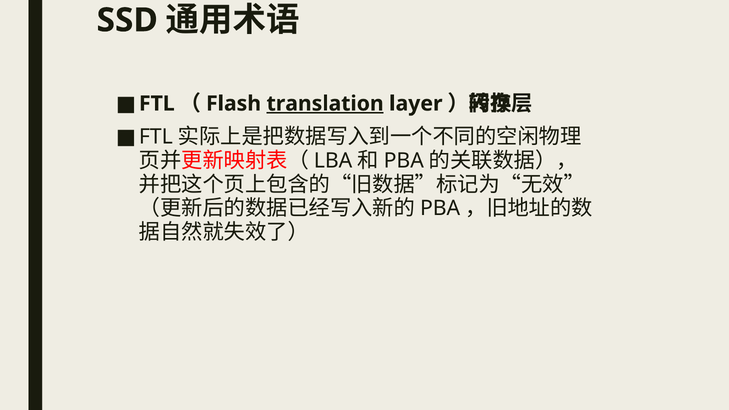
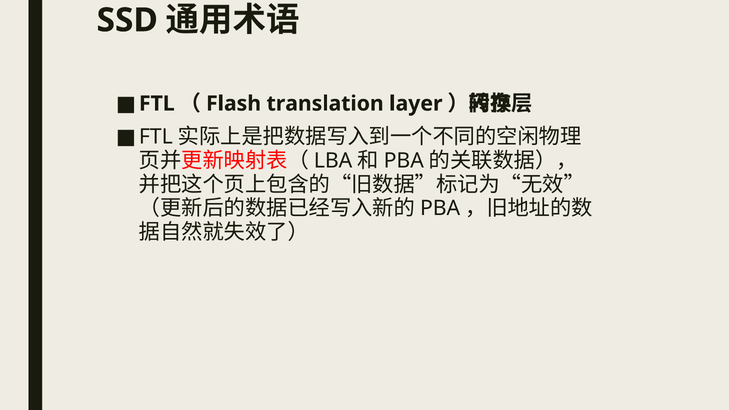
translation underline: present -> none
